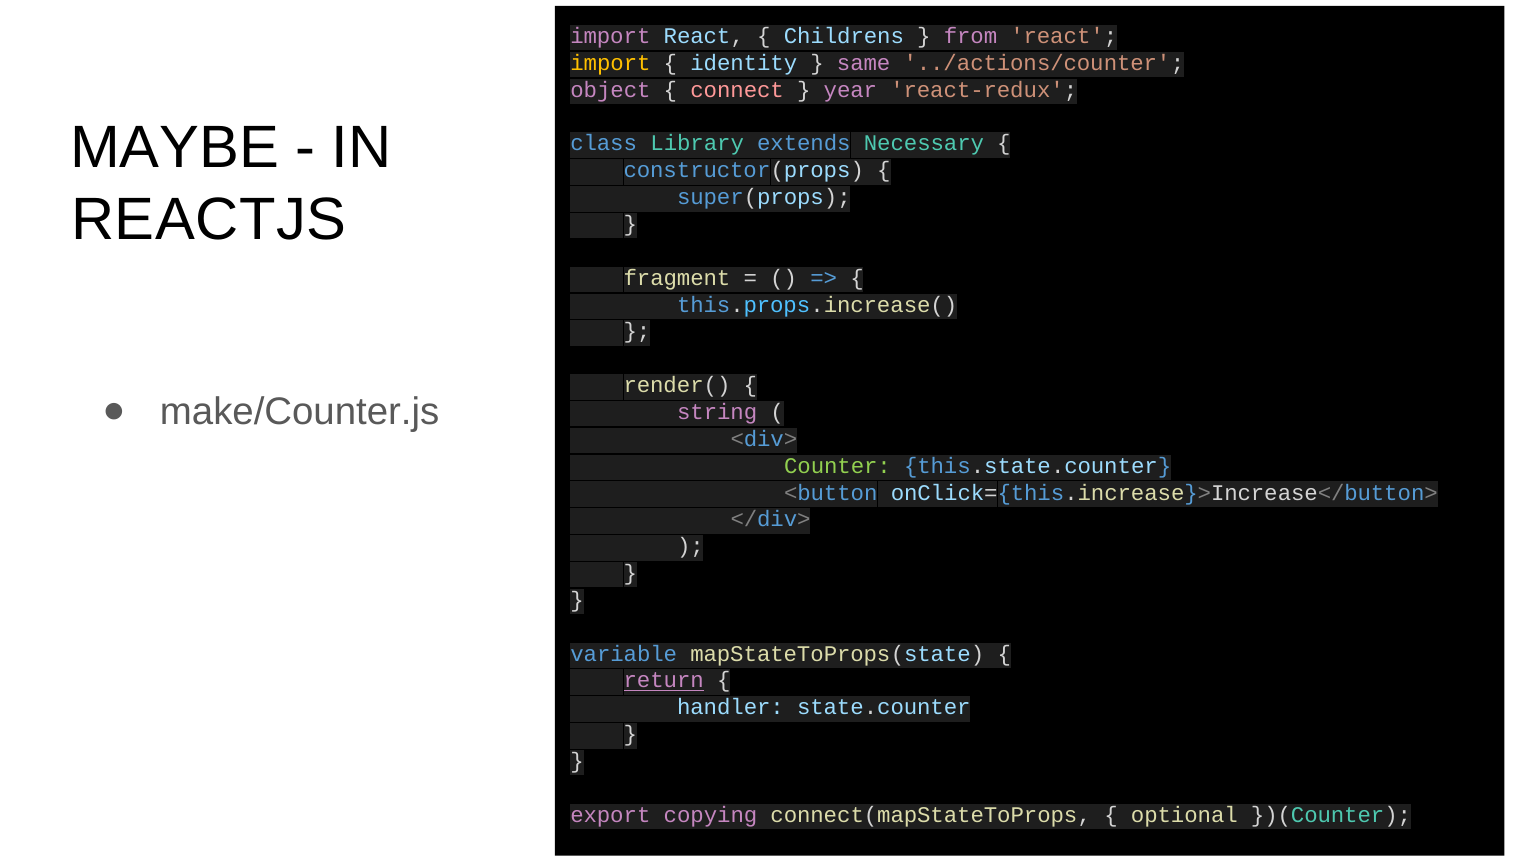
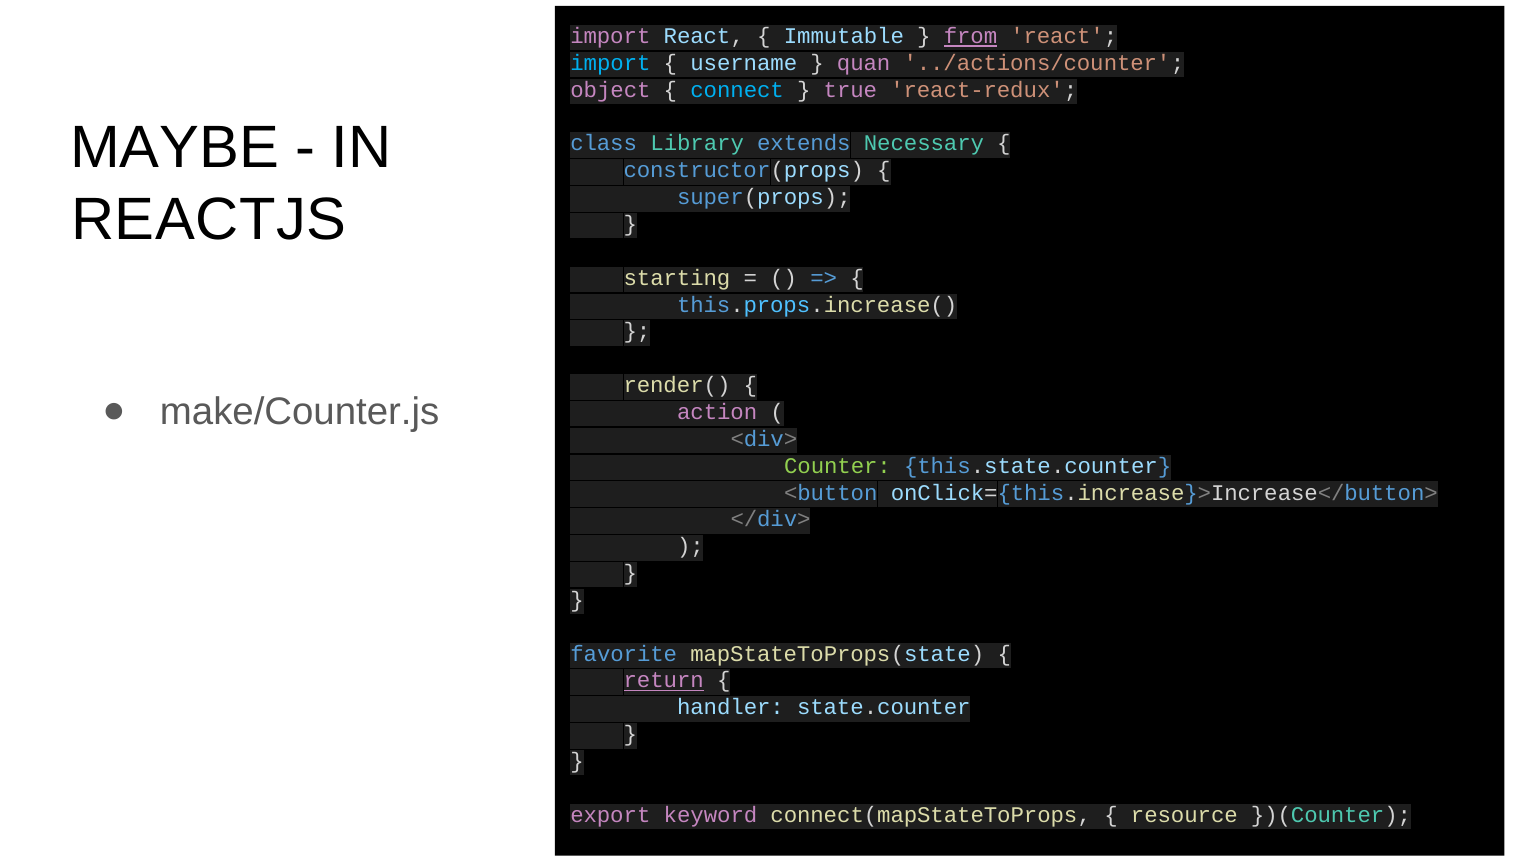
Childrens: Childrens -> Immutable
from underline: none -> present
import at (610, 63) colour: yellow -> light blue
identity: identity -> username
same: same -> quan
connect colour: pink -> light blue
year: year -> true
fragment: fragment -> starting
string: string -> action
variable: variable -> favorite
copying: copying -> keyword
optional: optional -> resource
